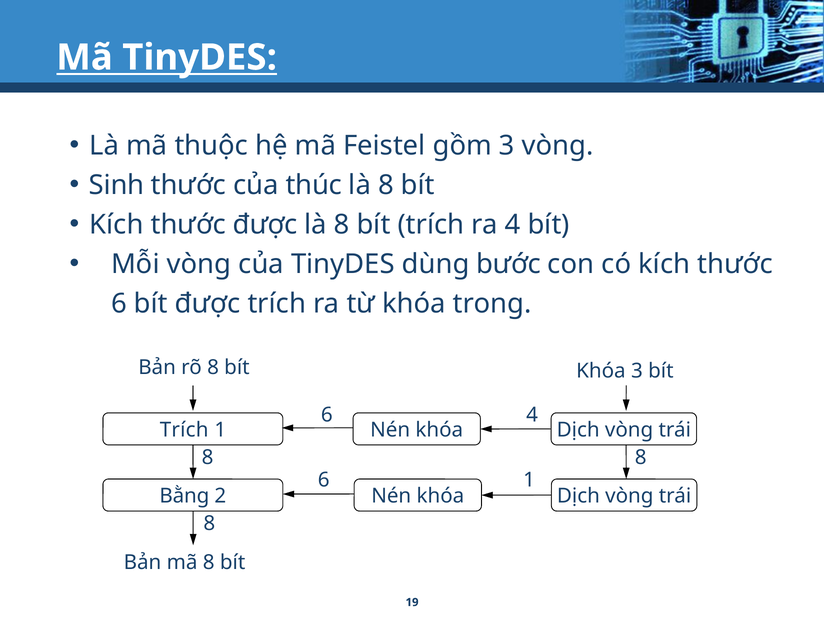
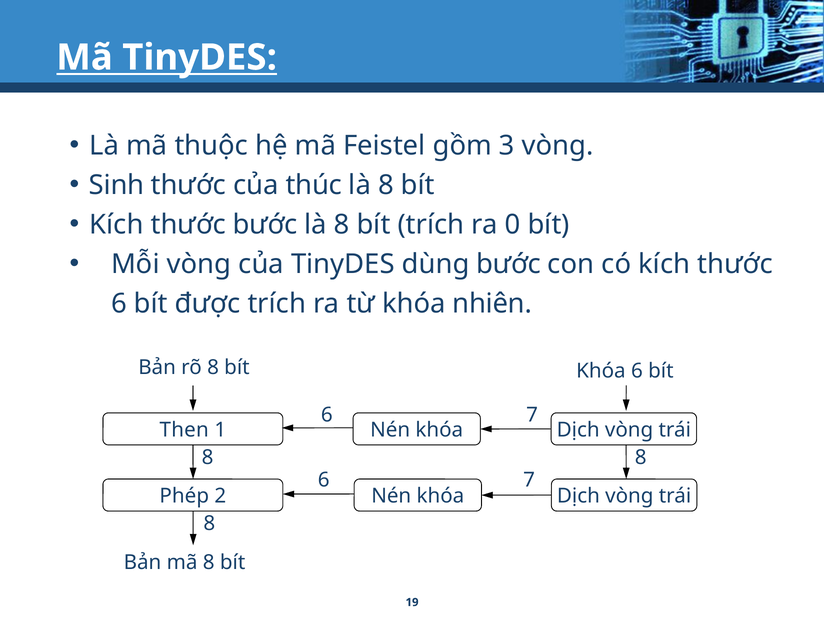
thước được: được -> bước
ra 4: 4 -> 0
trong: trong -> nhiên
3 at (637, 371): 3 -> 6
4 at (532, 415): 4 -> 7
Trích at (184, 430): Trích -> Then
1 at (529, 480): 1 -> 7
Bằng: Bằng -> Phép
